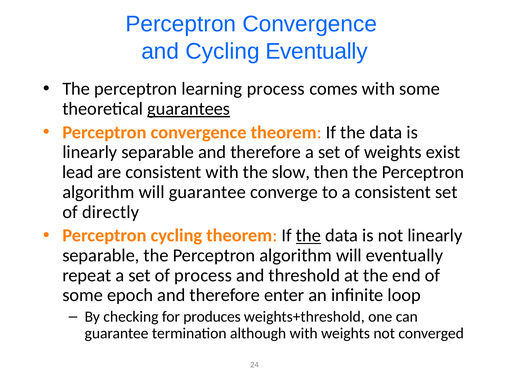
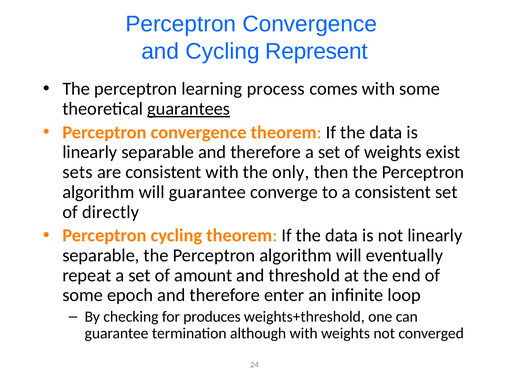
Cycling Eventually: Eventually -> Represent
lead: lead -> sets
slow: slow -> only
the at (308, 235) underline: present -> none
of process: process -> amount
